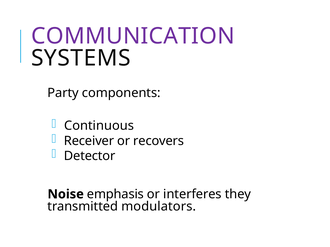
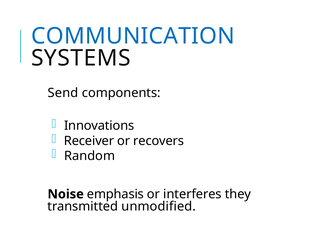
COMMUNICATION colour: purple -> blue
Party: Party -> Send
Continuous: Continuous -> Innovations
Detector: Detector -> Random
modulators: modulators -> unmodified
